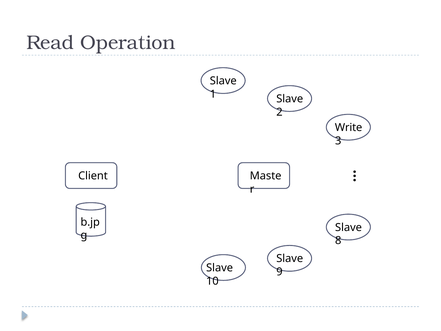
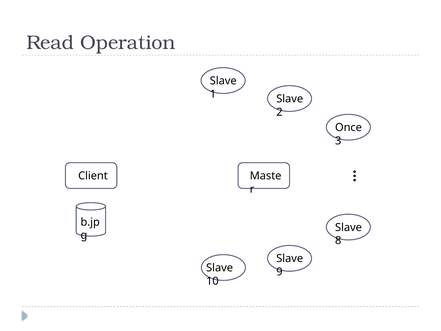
Write: Write -> Once
